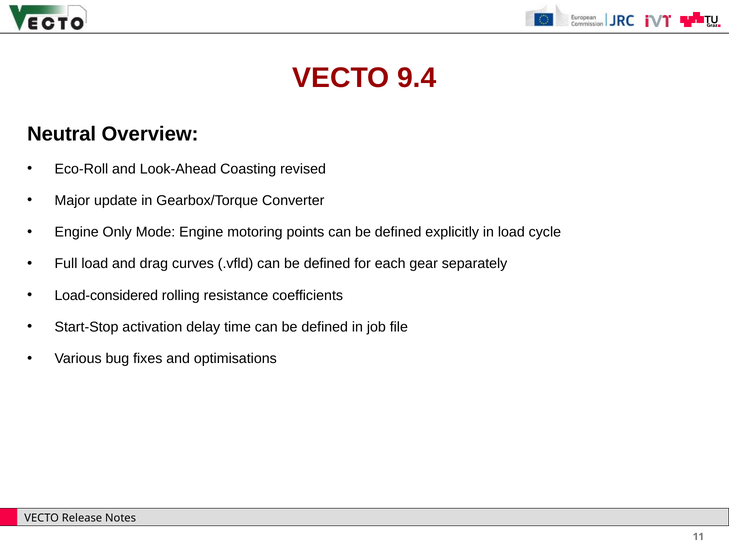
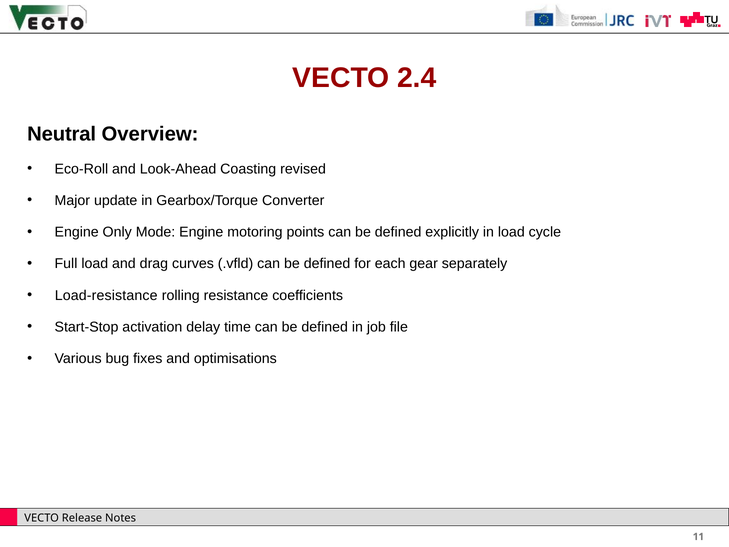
9.4: 9.4 -> 2.4
Load-considered: Load-considered -> Load-resistance
